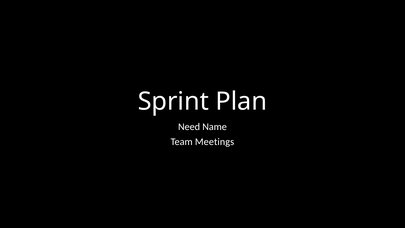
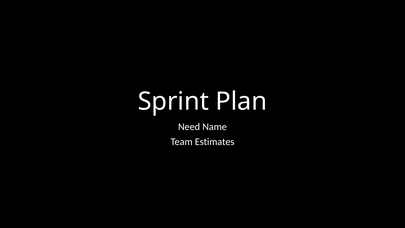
Meetings: Meetings -> Estimates
